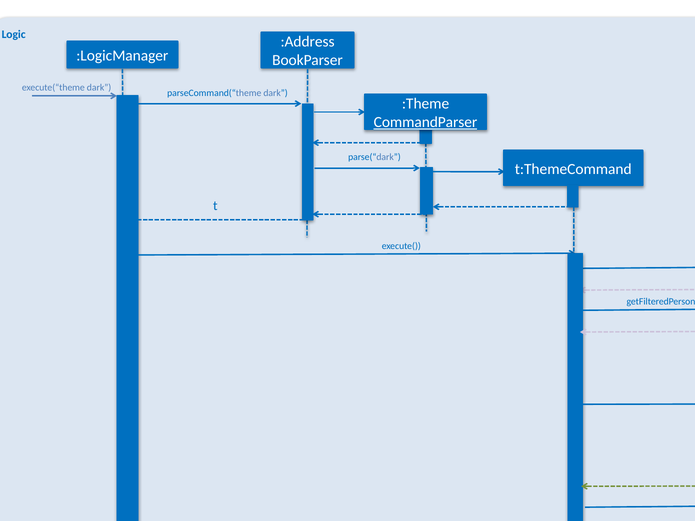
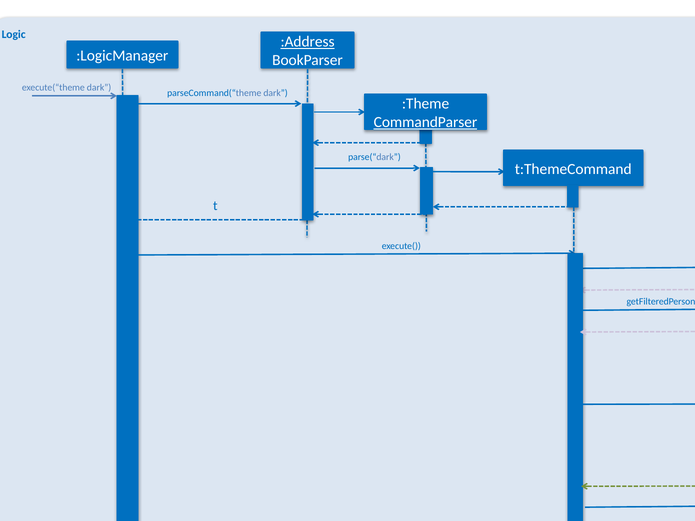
:Address underline: none -> present
